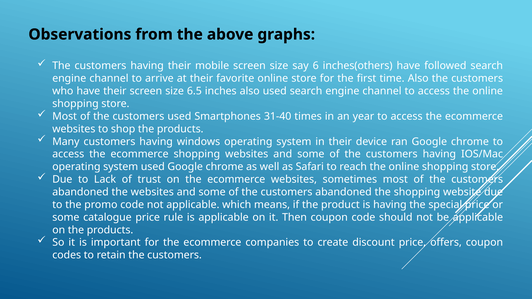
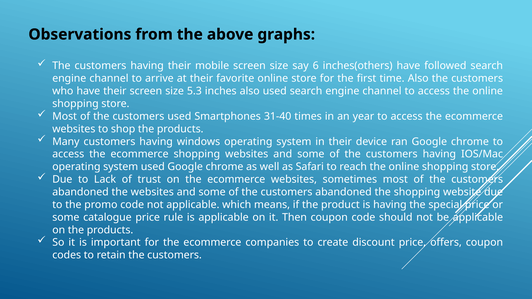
6.5: 6.5 -> 5.3
